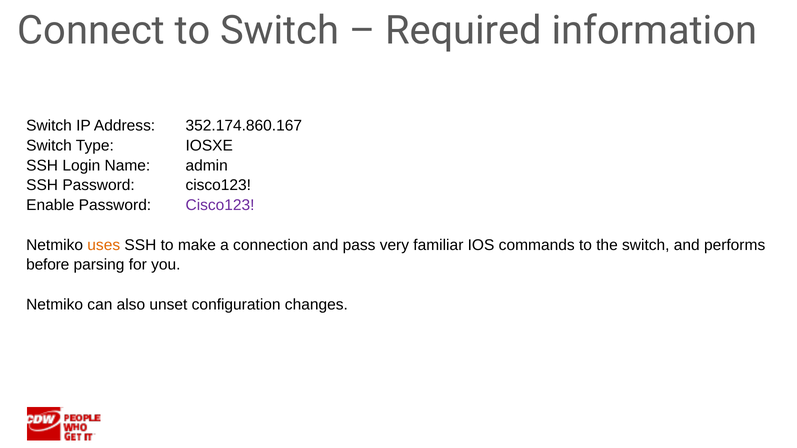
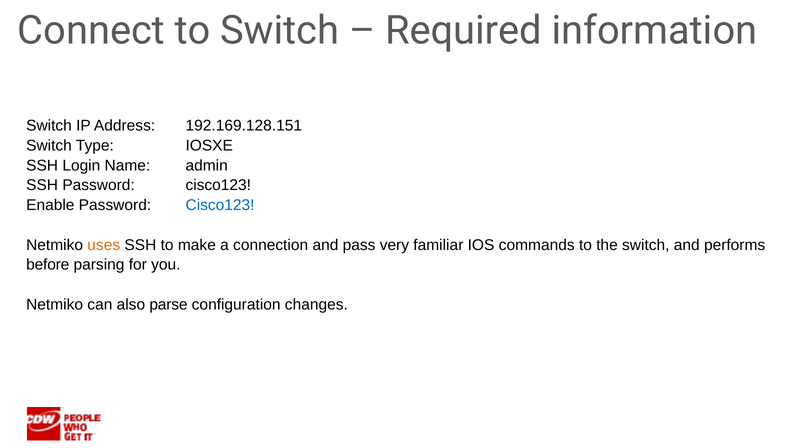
352.174.860.167: 352.174.860.167 -> 192.169.128.151
Cisco123 at (220, 205) colour: purple -> blue
unset: unset -> parse
